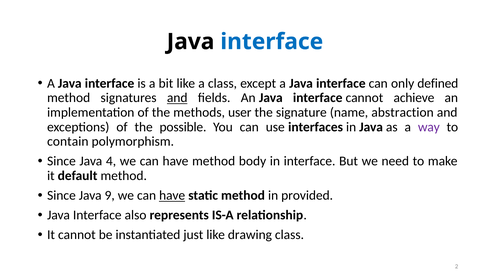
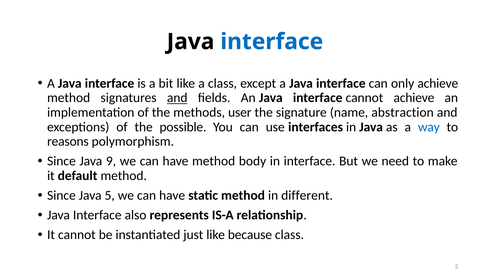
only defined: defined -> achieve
way colour: purple -> blue
contain: contain -> reasons
4: 4 -> 9
9: 9 -> 5
have at (172, 195) underline: present -> none
provided: provided -> different
drawing: drawing -> because
